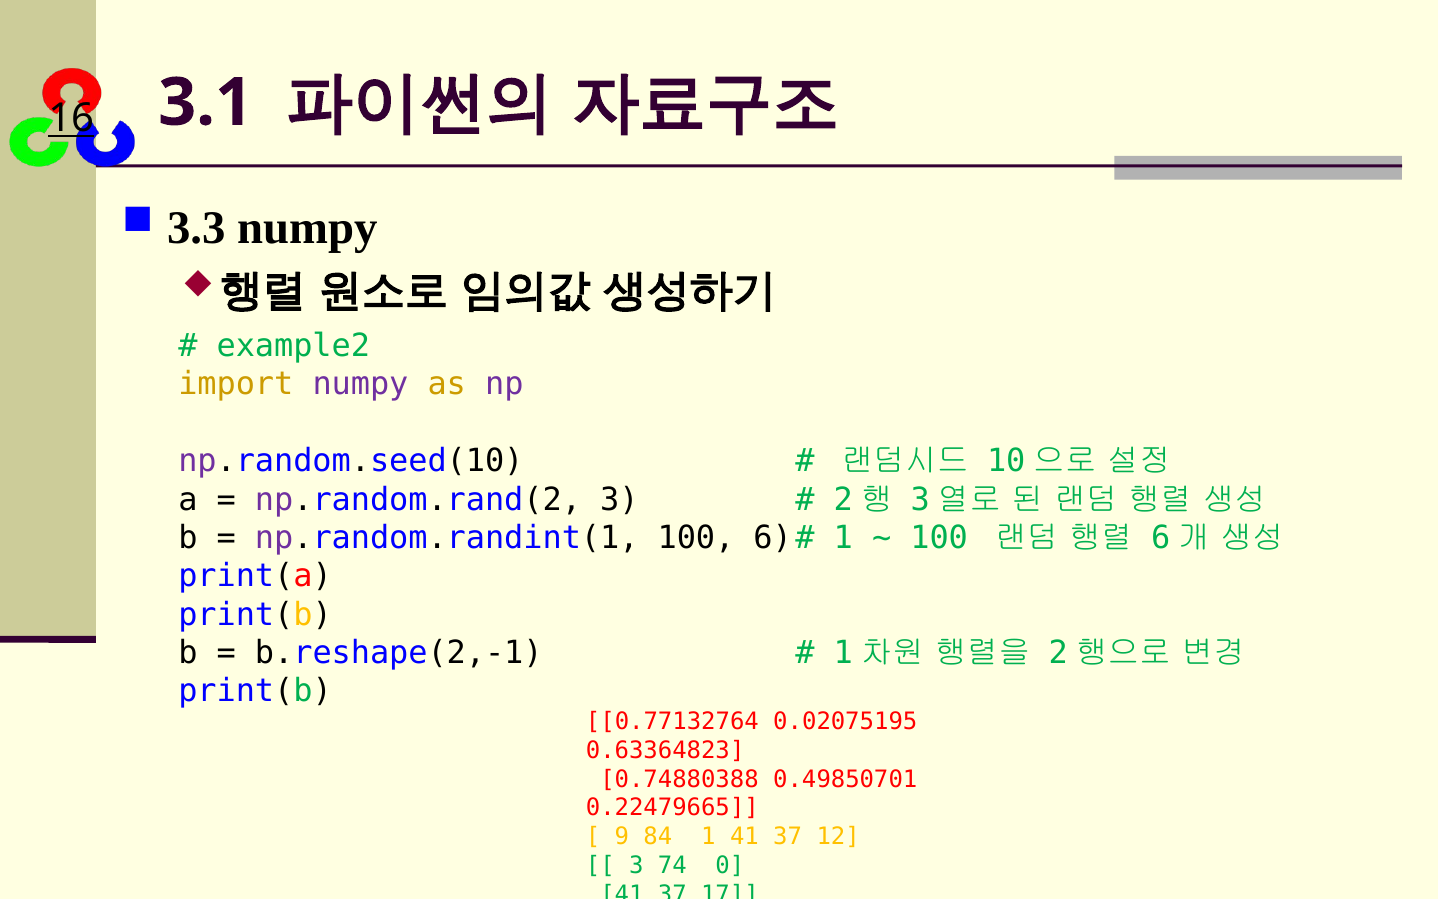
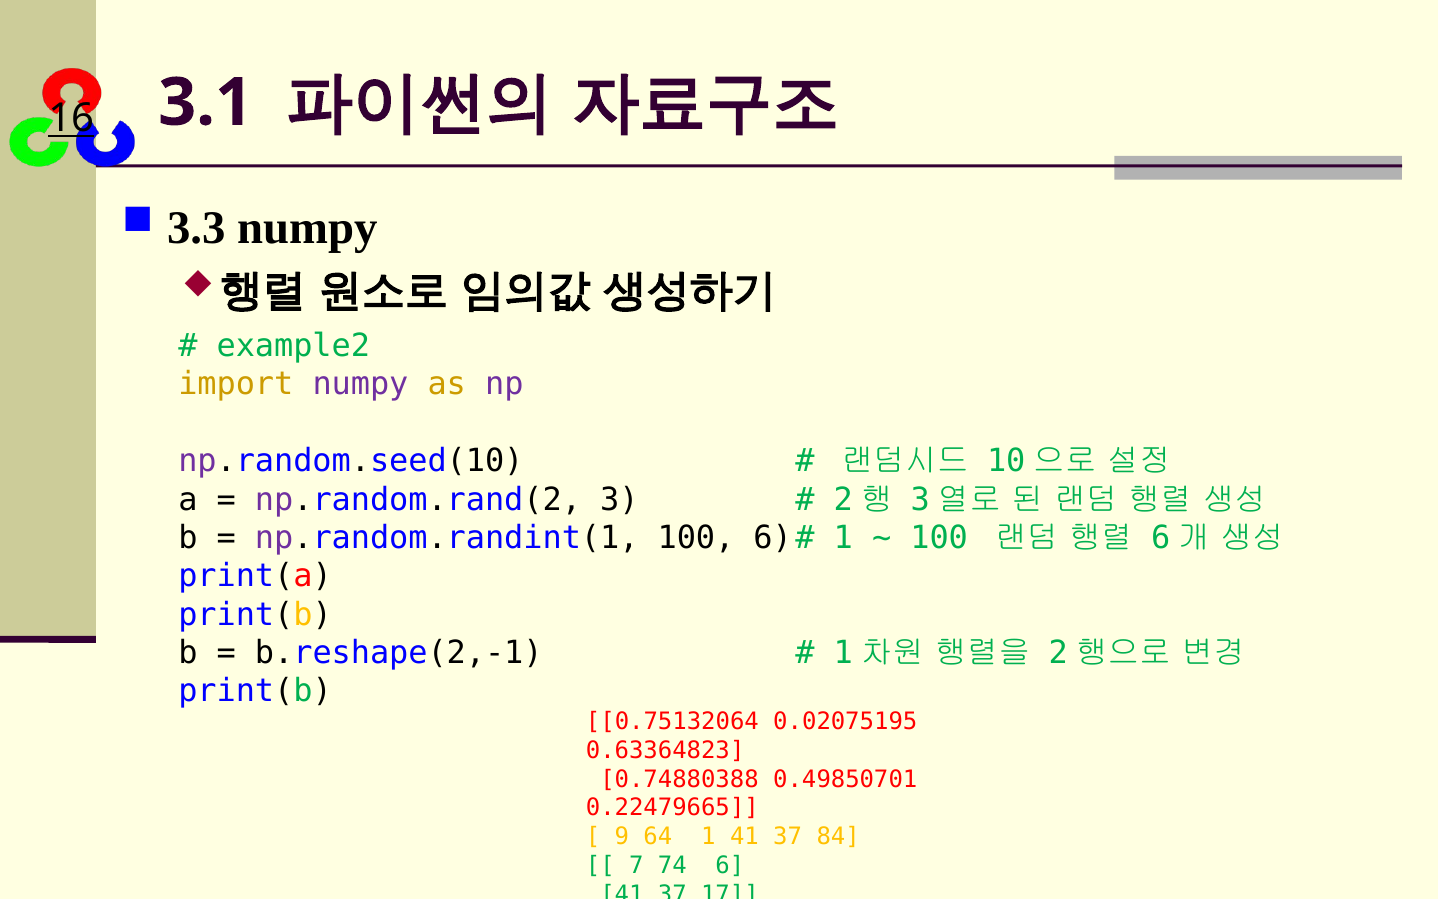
0.77132764: 0.77132764 -> 0.75132064
84: 84 -> 64
12: 12 -> 84
3 at (636, 865): 3 -> 7
74 0: 0 -> 6
